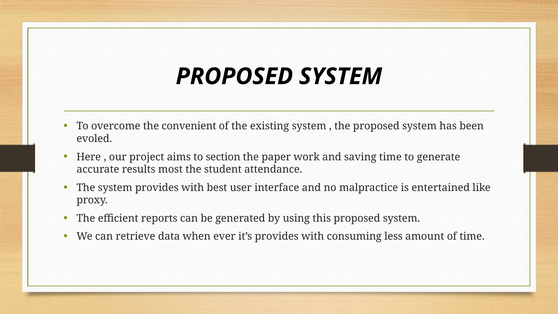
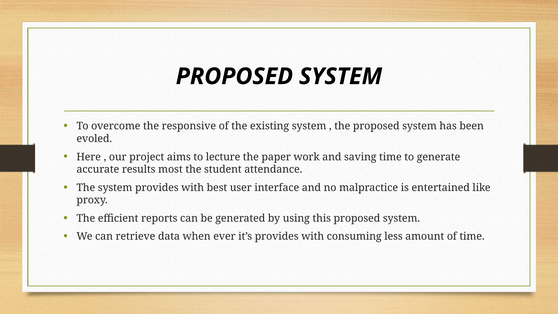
convenient: convenient -> responsive
section: section -> lecture
